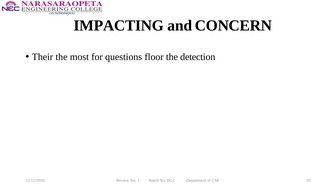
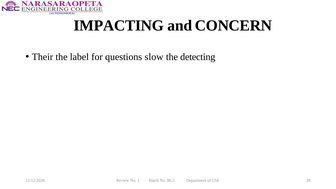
most: most -> label
floor: floor -> slow
detection: detection -> detecting
